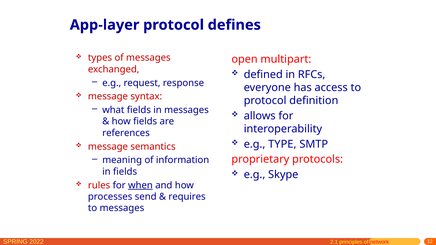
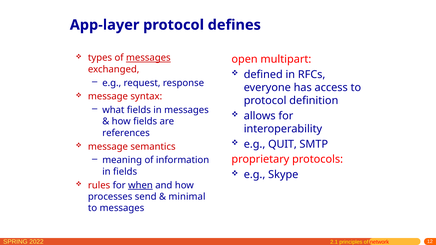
messages at (148, 58) underline: none -> present
TYPE: TYPE -> QUIT
requires: requires -> minimal
